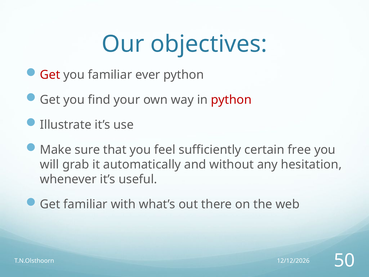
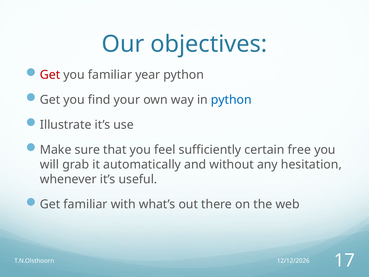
ever: ever -> year
python at (231, 100) colour: red -> blue
50: 50 -> 17
